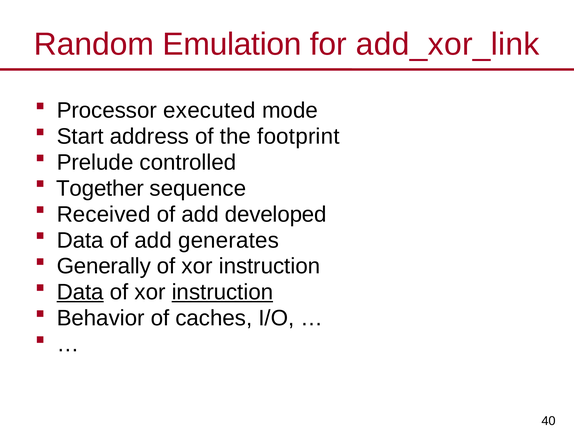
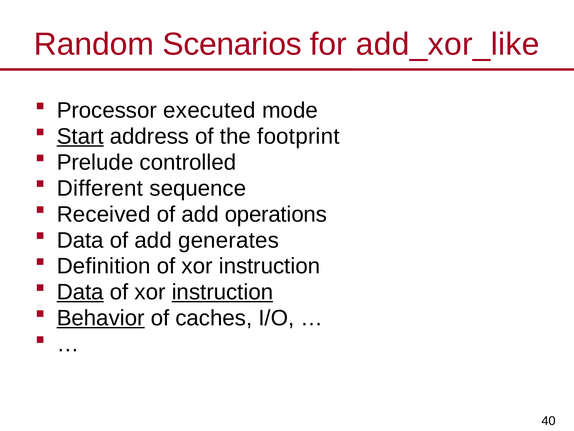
Emulation: Emulation -> Scenarios
add_xor_link: add_xor_link -> add_xor_like
Start underline: none -> present
Together: Together -> Different
developed: developed -> operations
Generally: Generally -> Definition
Behavior underline: none -> present
